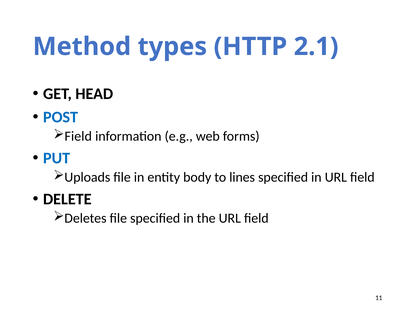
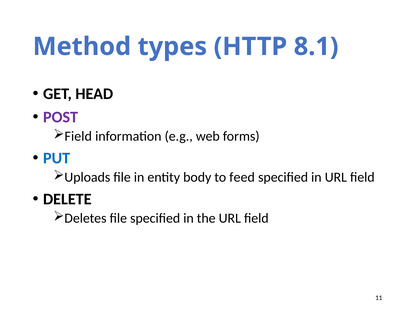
2.1: 2.1 -> 8.1
POST colour: blue -> purple
lines: lines -> feed
